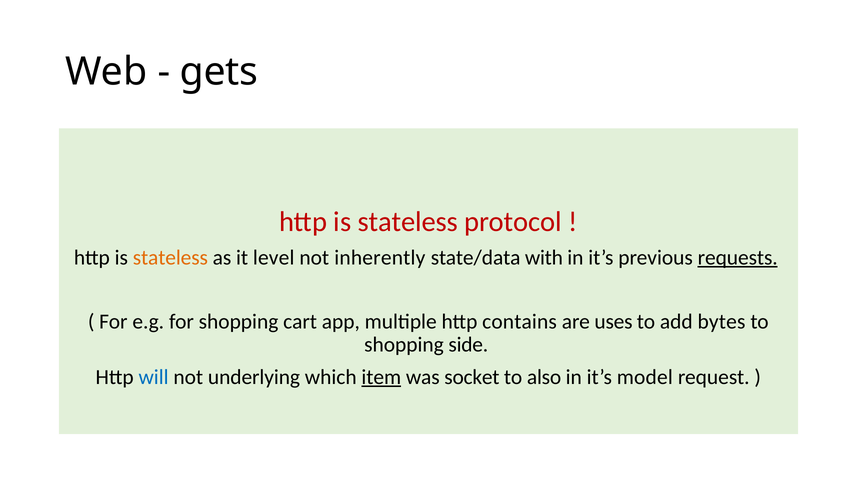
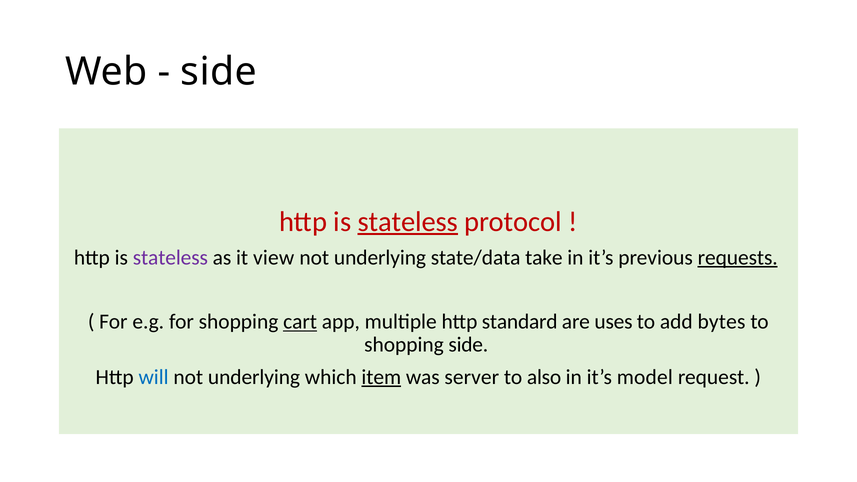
gets at (219, 72): gets -> side
stateless at (408, 222) underline: none -> present
stateless at (170, 258) colour: orange -> purple
level: level -> view
inherently at (380, 258): inherently -> underlying
with: with -> take
cart underline: none -> present
contains: contains -> standard
socket: socket -> server
